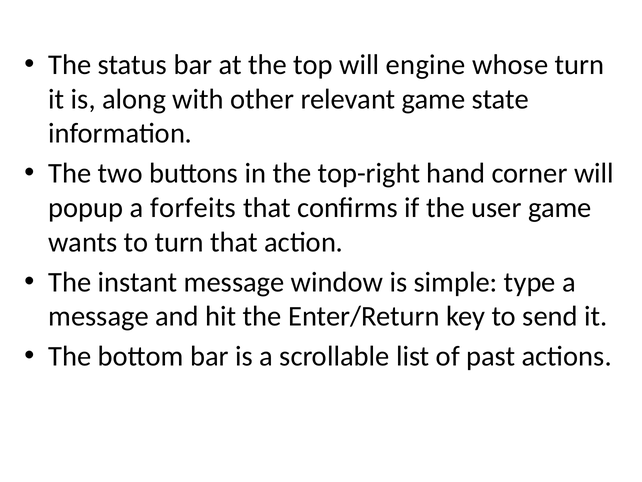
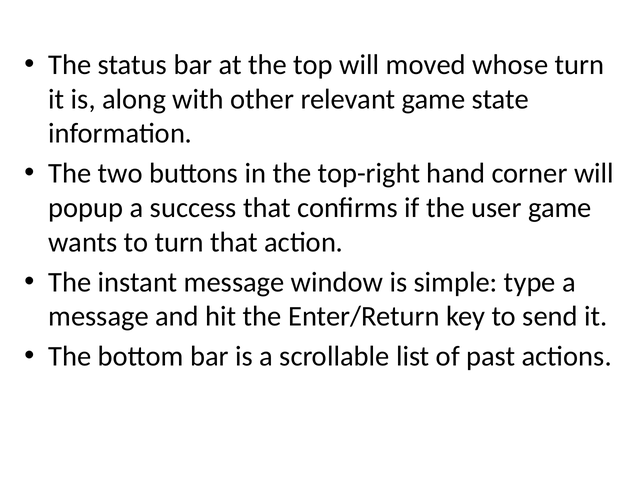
engine: engine -> moved
forfeits: forfeits -> success
